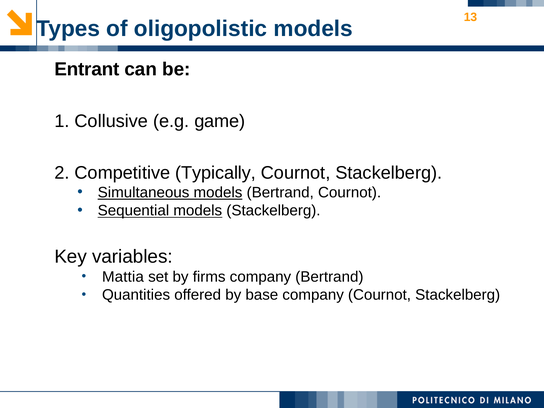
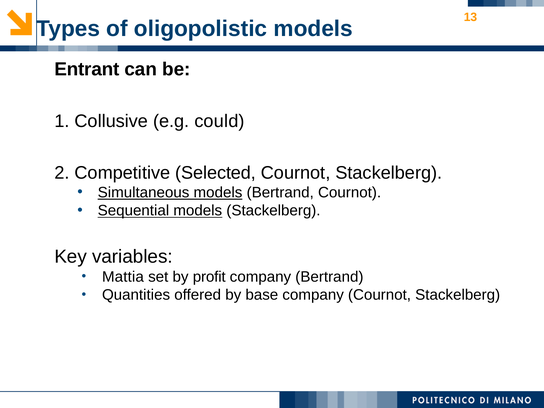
game: game -> could
Typically: Typically -> Selected
firms: firms -> profit
